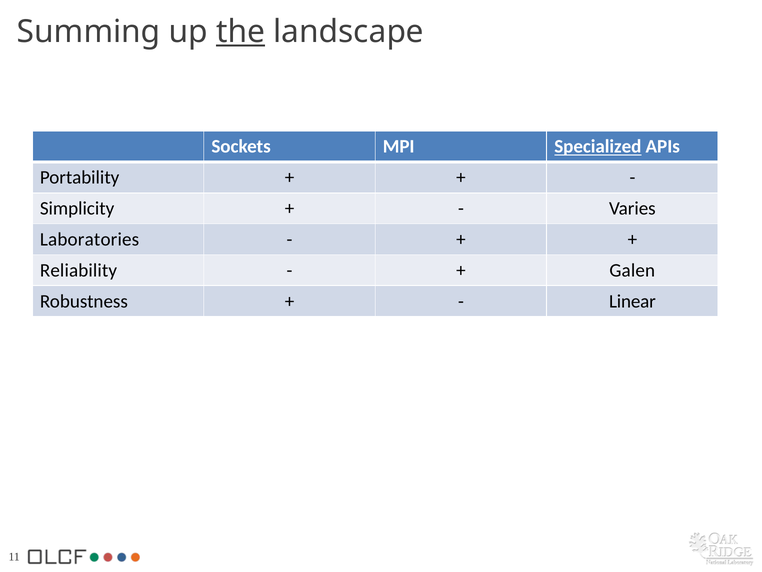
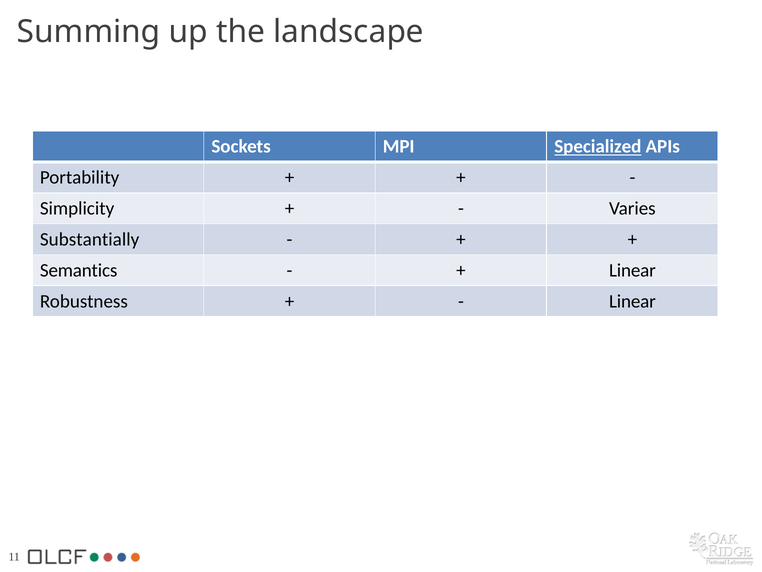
the underline: present -> none
Laboratories: Laboratories -> Substantially
Reliability: Reliability -> Semantics
Galen at (632, 270): Galen -> Linear
